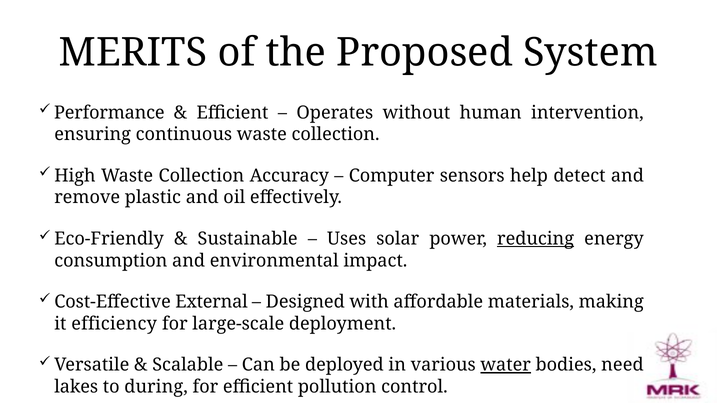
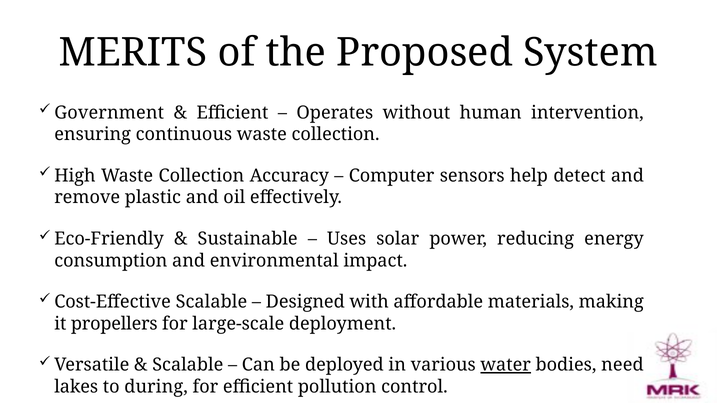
Performance: Performance -> Government
reducing underline: present -> none
Cost-Effective External: External -> Scalable
efficiency: efficiency -> propellers
